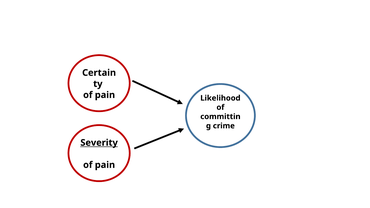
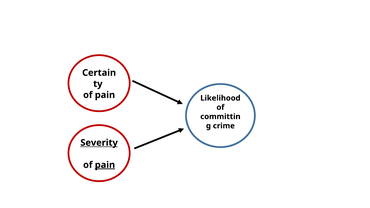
pain at (105, 165) underline: none -> present
